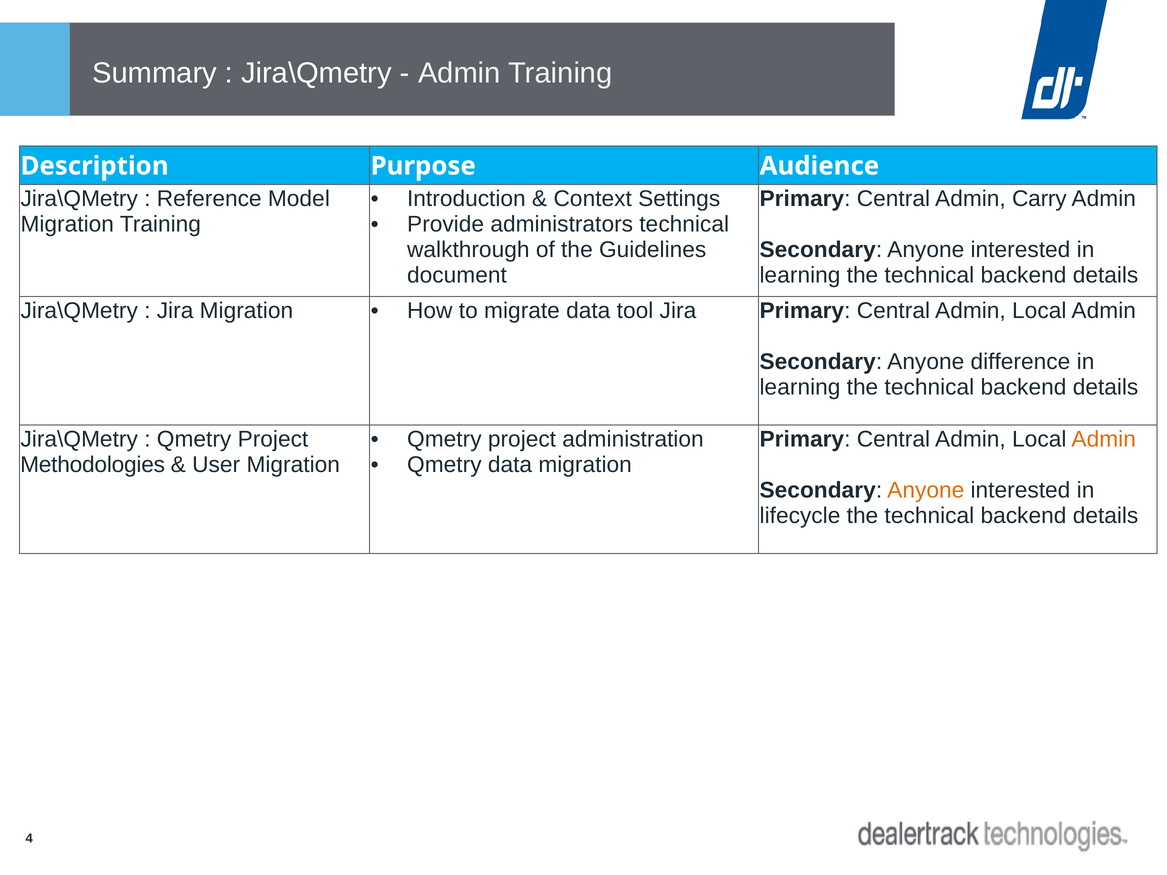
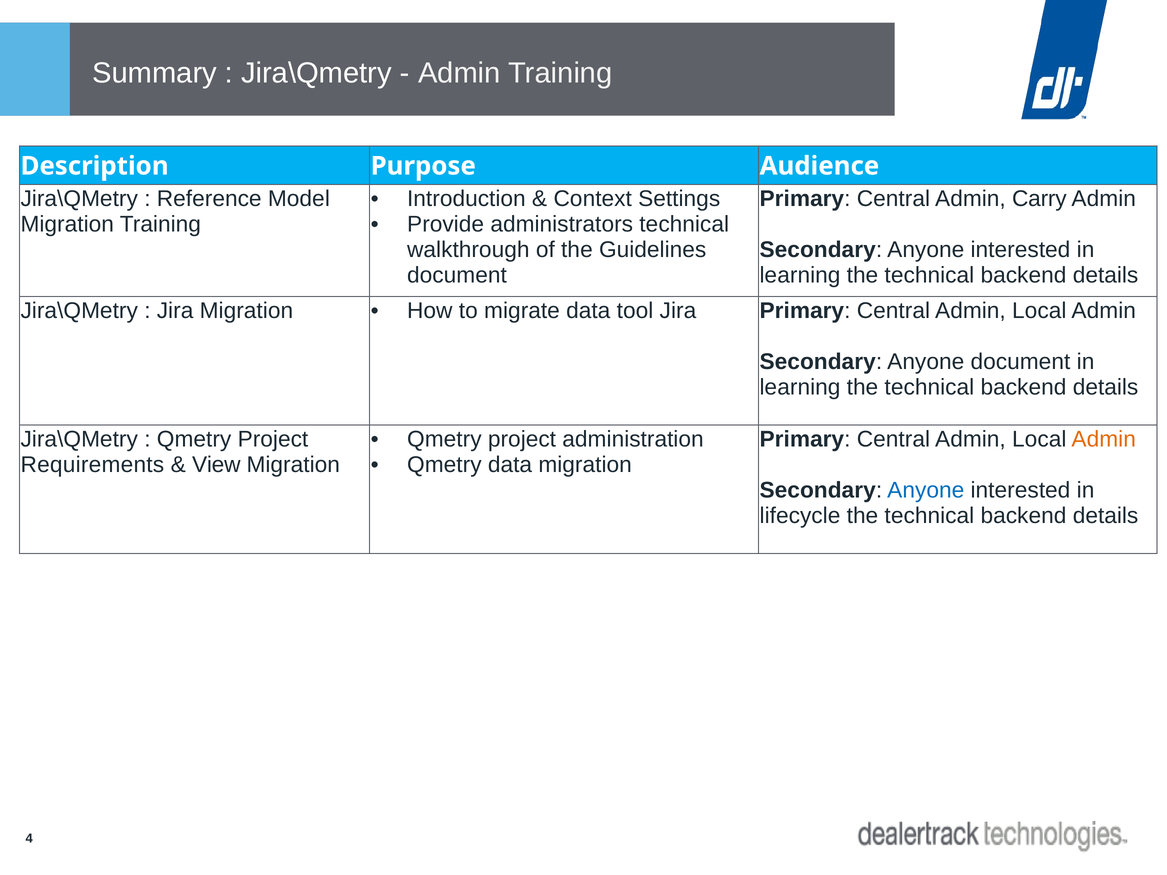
Anyone difference: difference -> document
Methodologies: Methodologies -> Requirements
User: User -> View
Anyone at (926, 490) colour: orange -> blue
